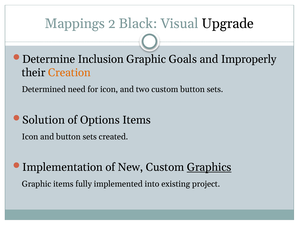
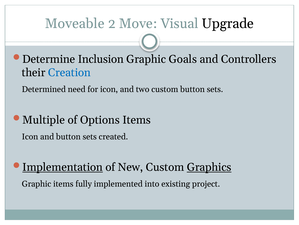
Mappings: Mappings -> Moveable
Black: Black -> Move
Improperly: Improperly -> Controllers
Creation colour: orange -> blue
Solution: Solution -> Multiple
Implementation underline: none -> present
